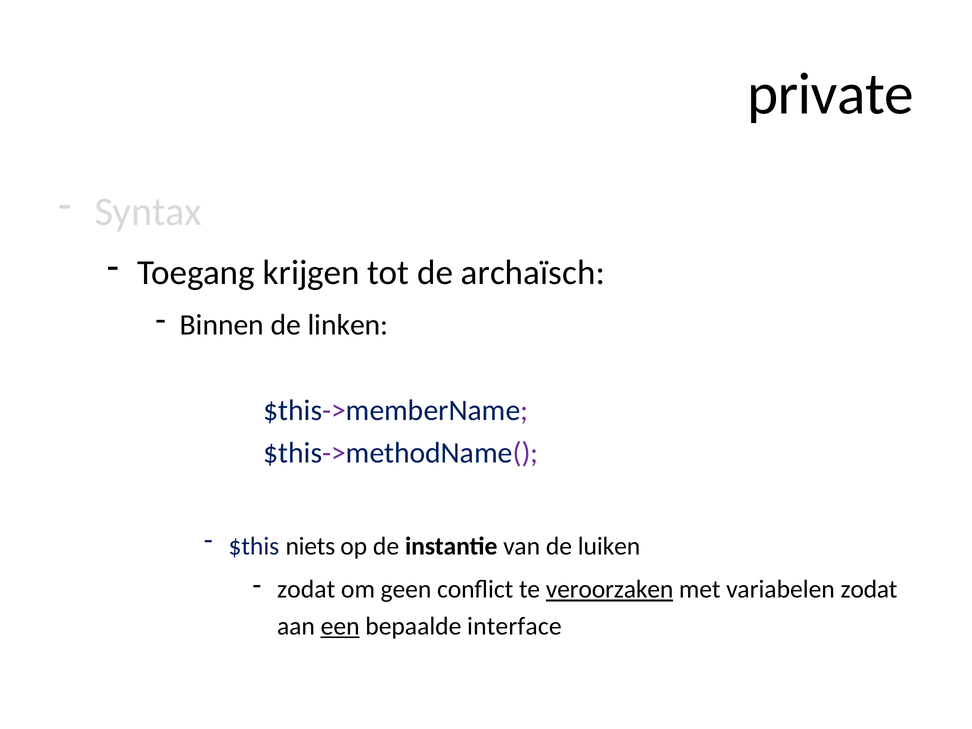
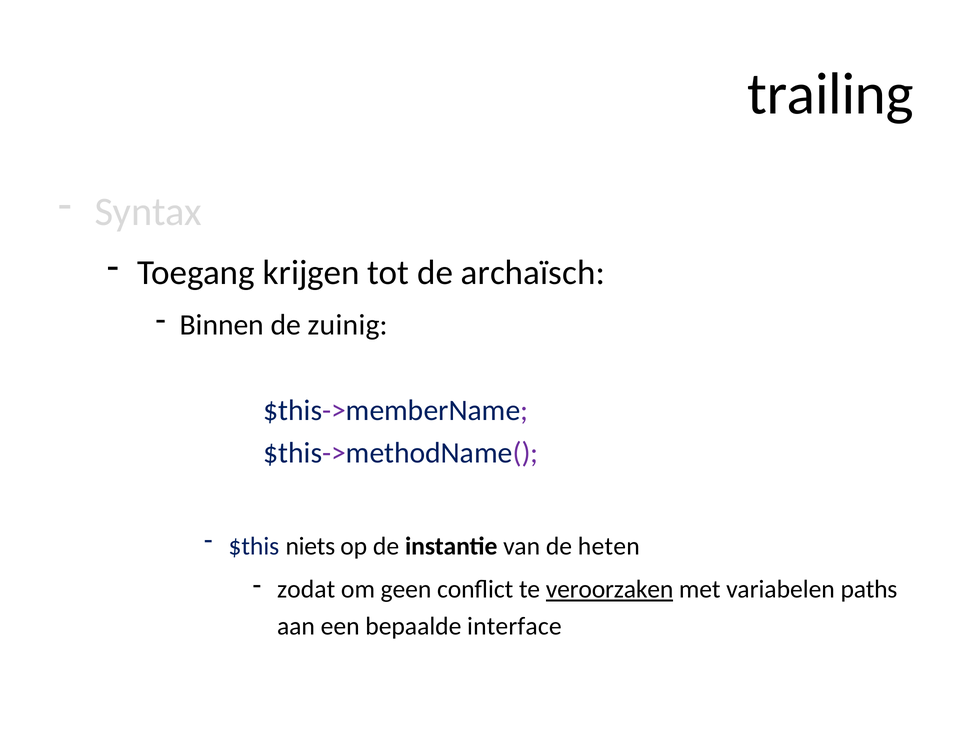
private: private -> trailing
linken: linken -> zuinig
luiken: luiken -> heten
variabelen zodat: zodat -> paths
een underline: present -> none
